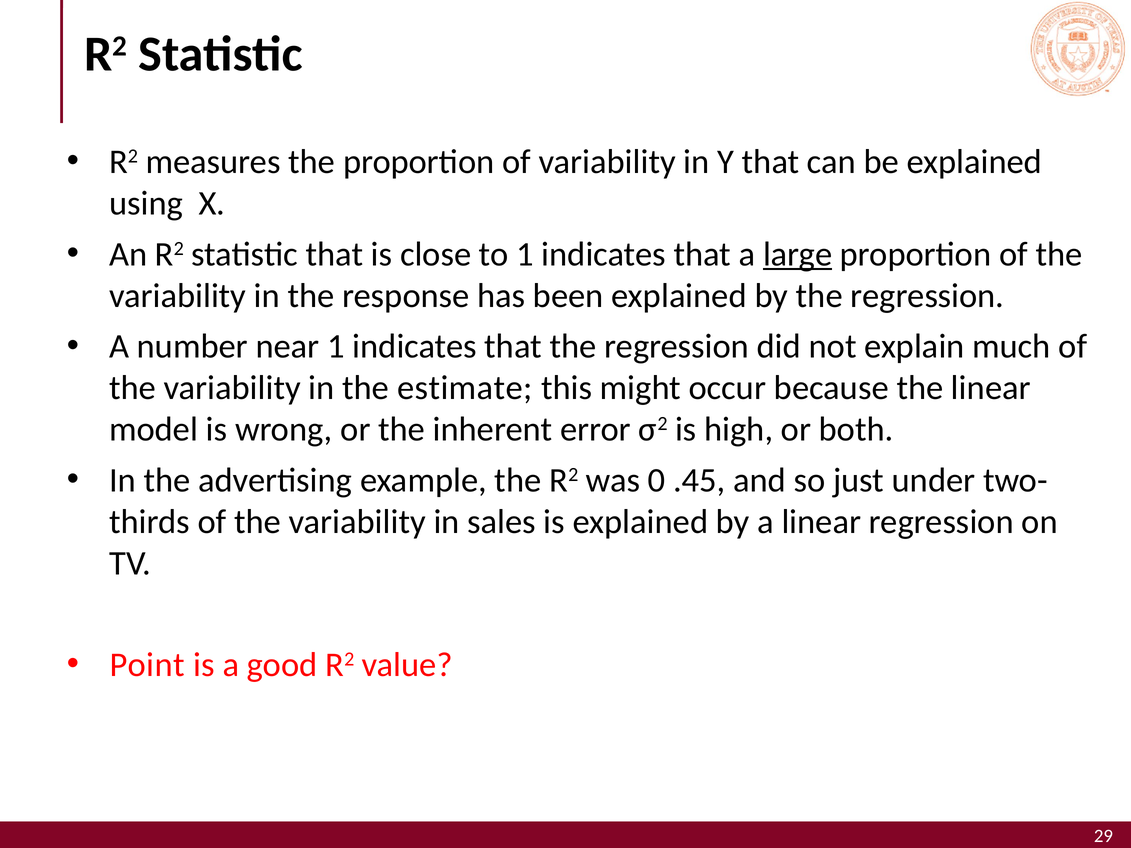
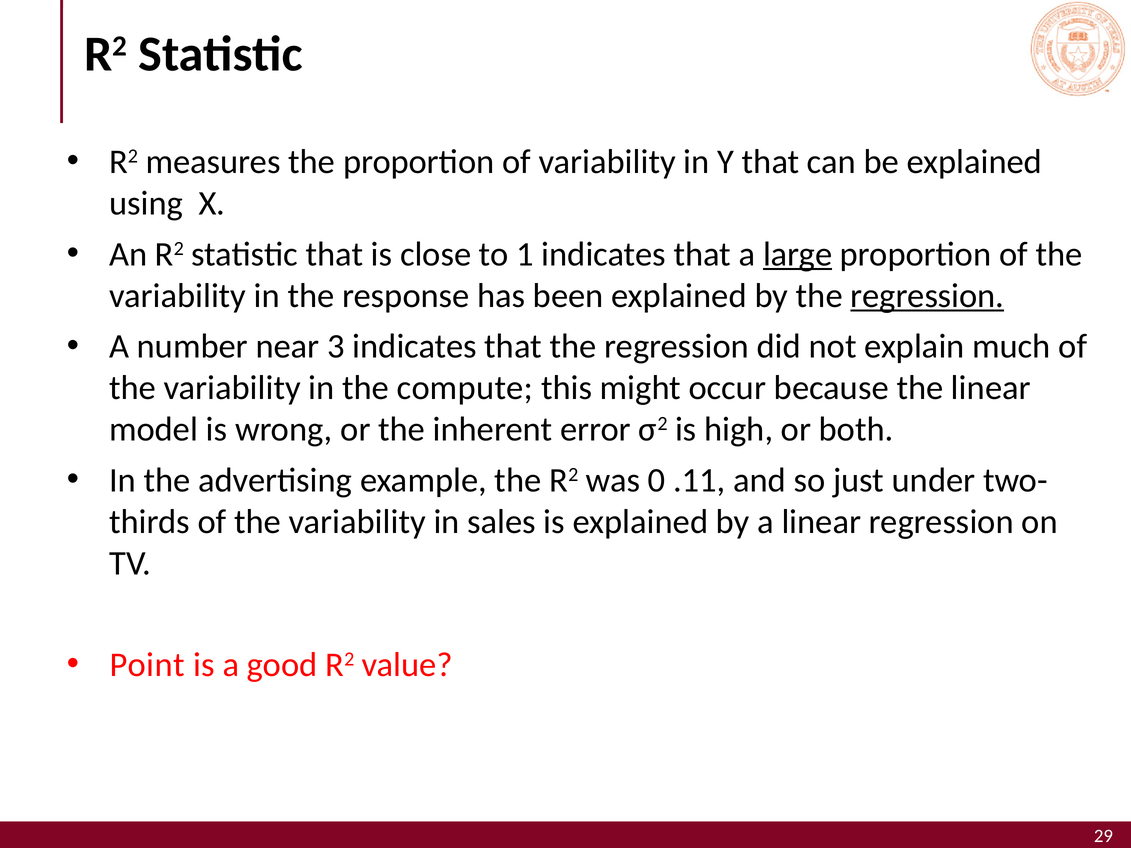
regression at (927, 296) underline: none -> present
near 1: 1 -> 3
estimate: estimate -> compute
.45: .45 -> .11
